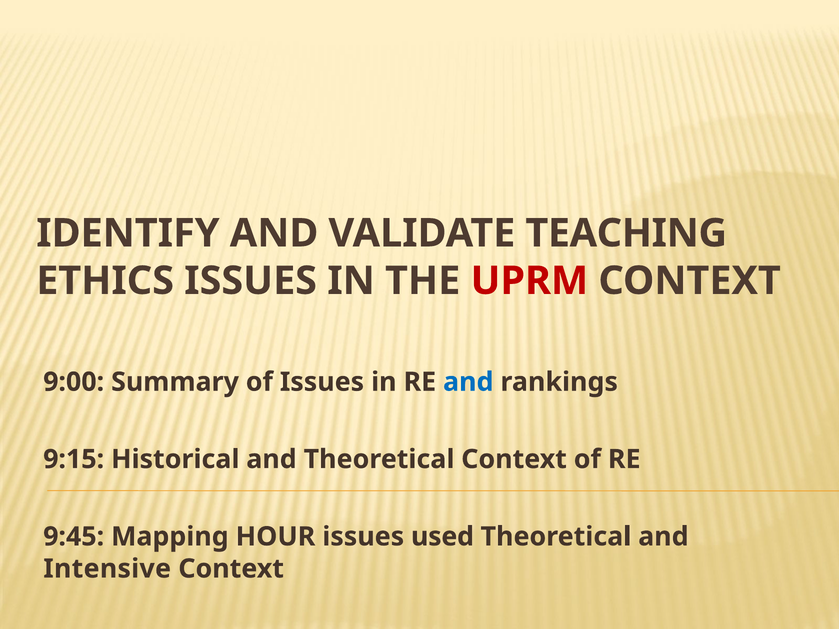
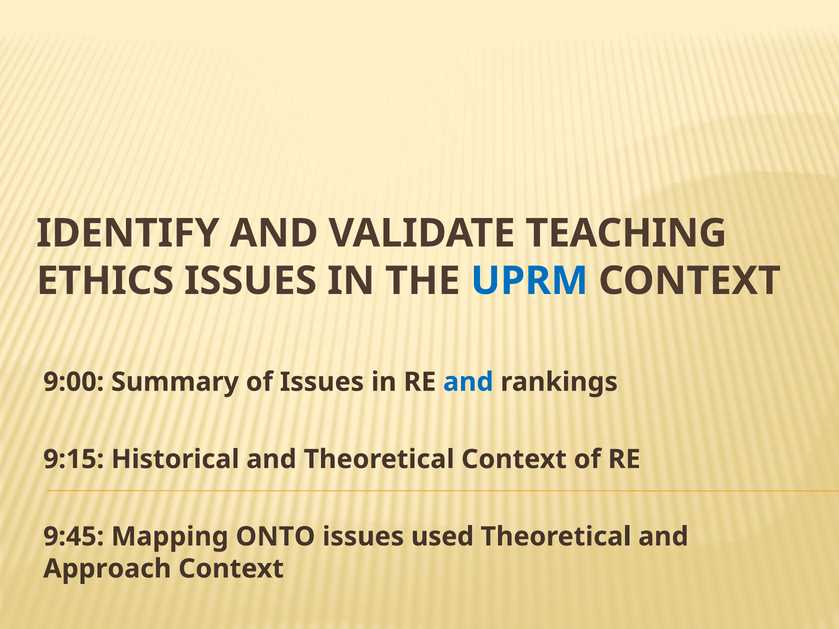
UPRM colour: red -> blue
HOUR: HOUR -> ONTO
Intensive: Intensive -> Approach
